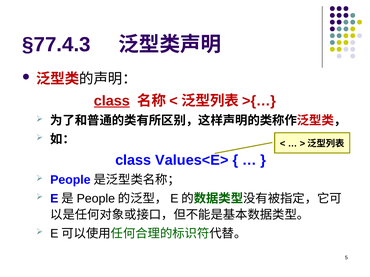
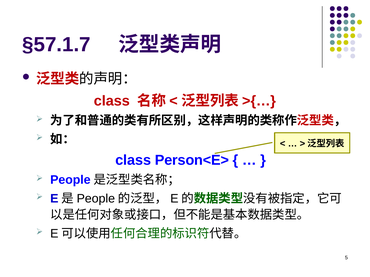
§77.4.3: §77.4.3 -> §57.1.7
class at (112, 101) underline: present -> none
Values<E>: Values<E> -> Person<E>
